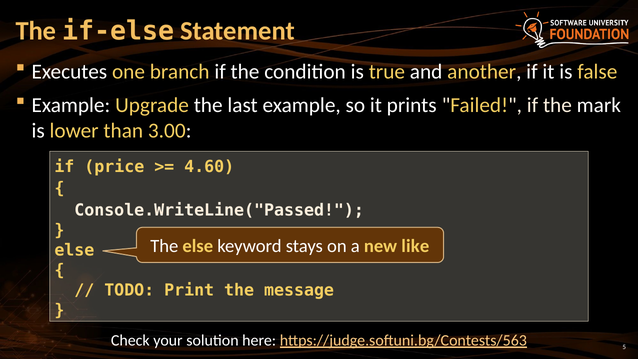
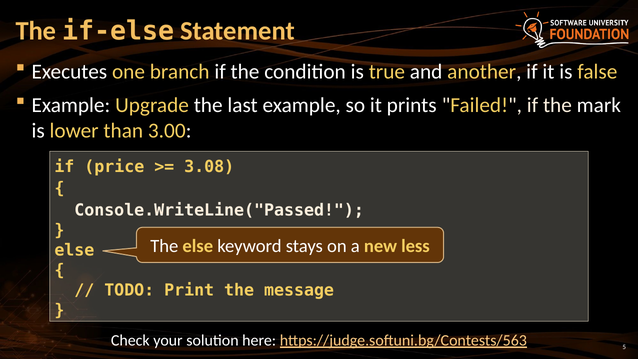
4.60: 4.60 -> 3.08
like: like -> less
